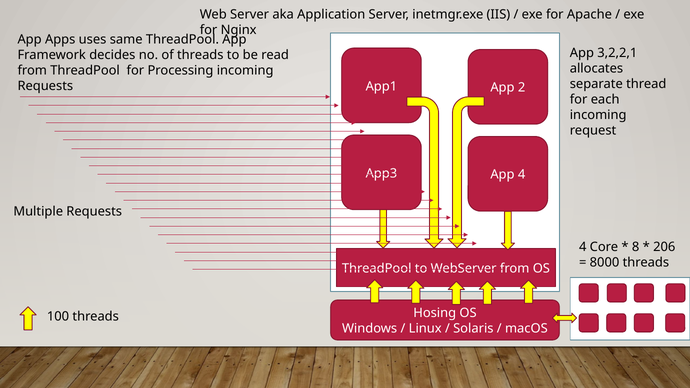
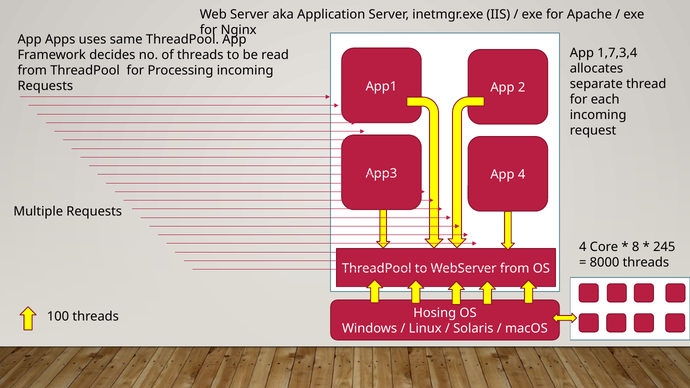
3,2,2,1: 3,2,2,1 -> 1,7,3,4
206: 206 -> 245
